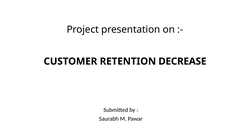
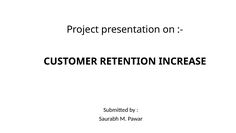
DECREASE: DECREASE -> INCREASE
